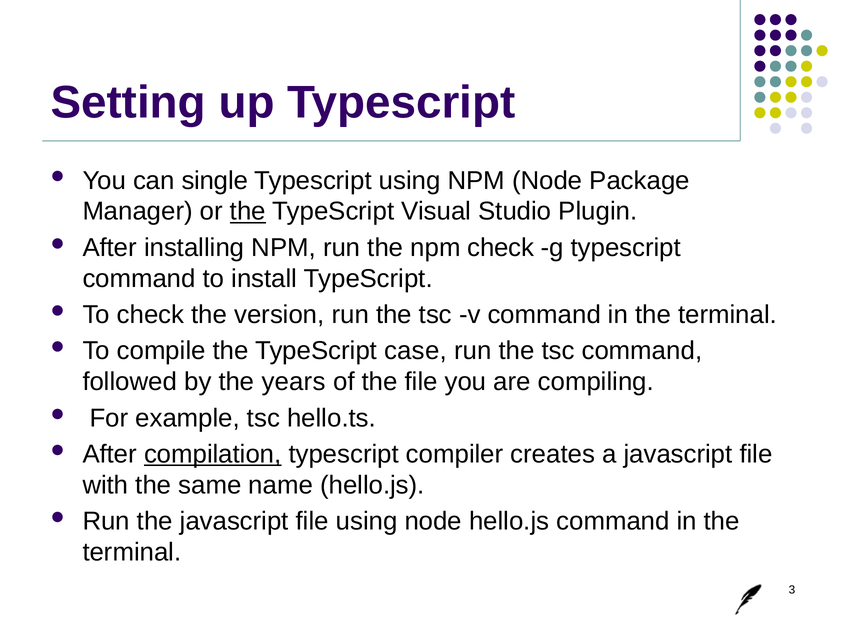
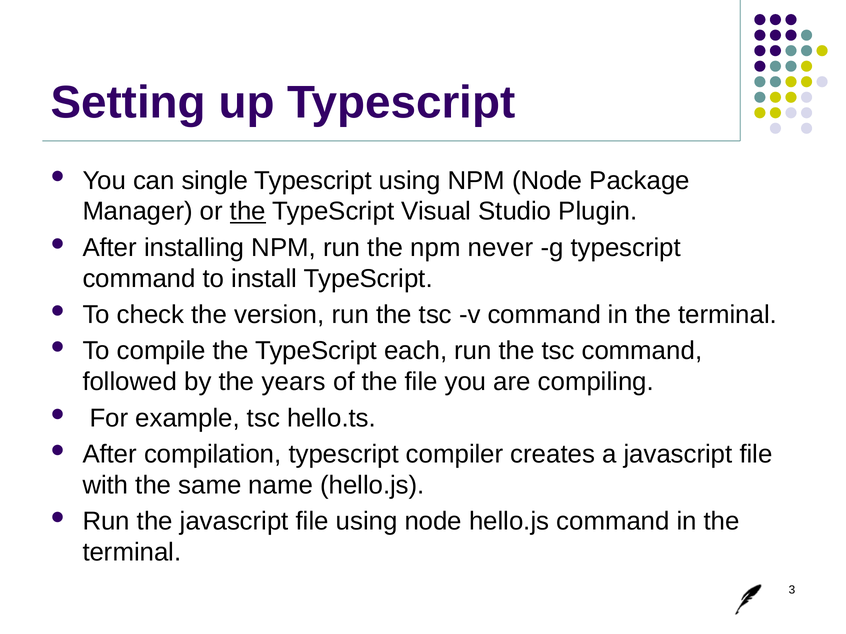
npm check: check -> never
case: case -> each
compilation underline: present -> none
